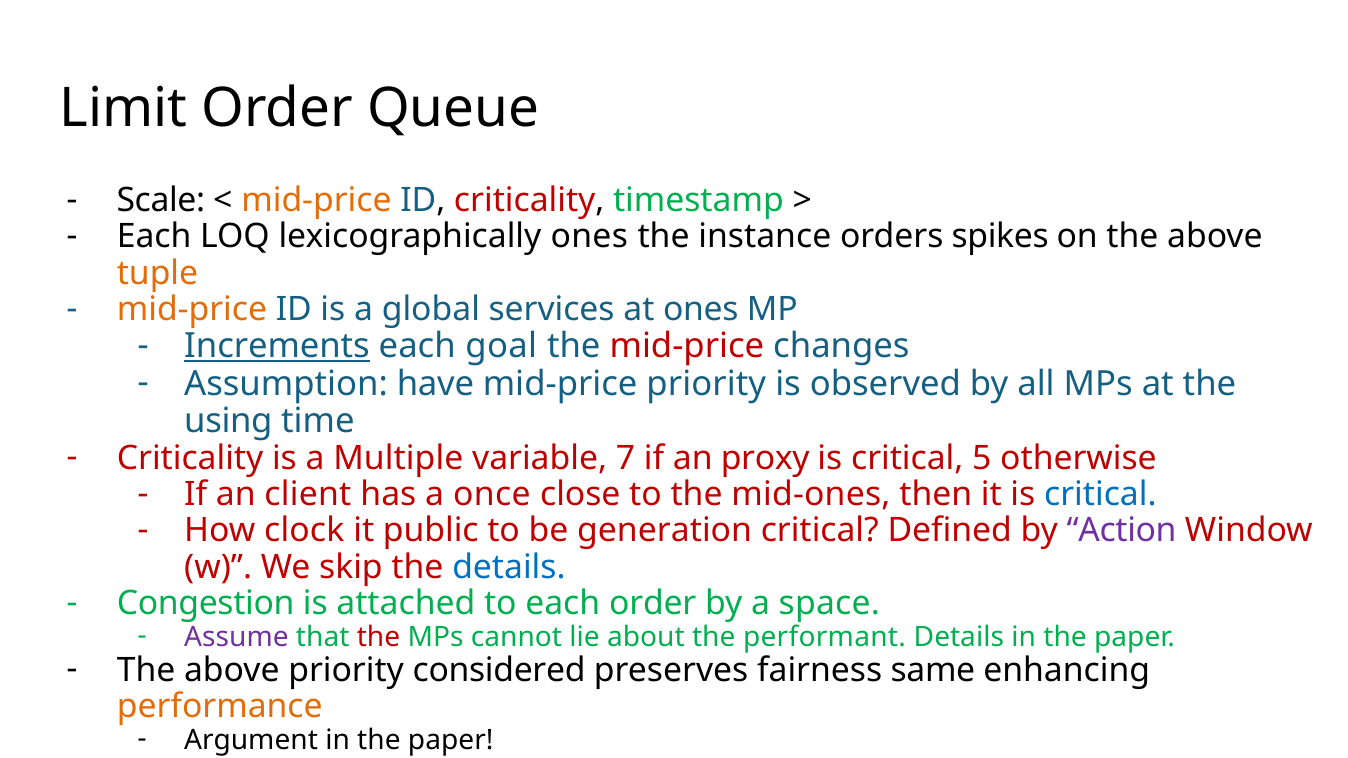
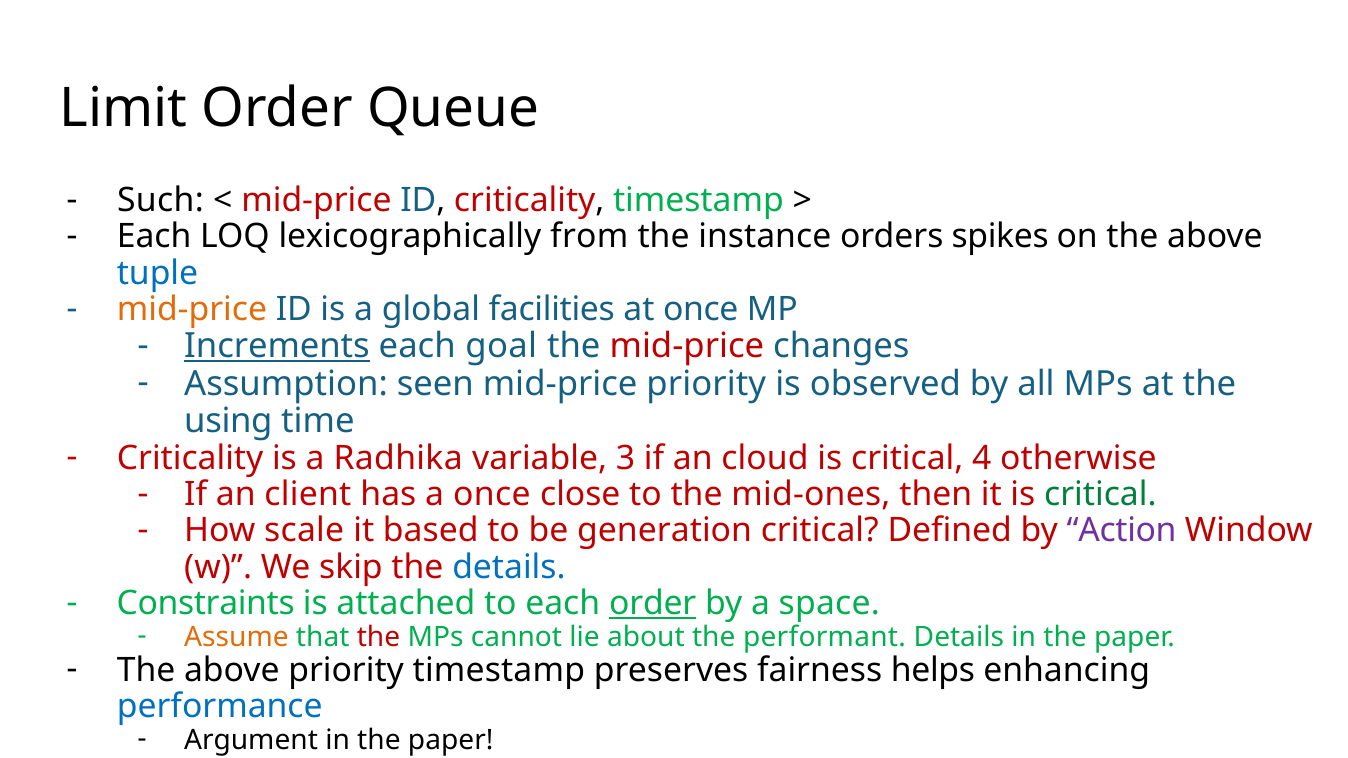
Scale: Scale -> Such
mid-price at (316, 200) colour: orange -> red
lexicographically ones: ones -> from
tuple colour: orange -> blue
services: services -> facilities
at ones: ones -> once
have: have -> seen
Multiple: Multiple -> Radhika
7: 7 -> 3
proxy: proxy -> cloud
5: 5 -> 4
critical at (1100, 494) colour: blue -> green
clock: clock -> scale
public: public -> based
Congestion: Congestion -> Constraints
order at (653, 604) underline: none -> present
Assume colour: purple -> orange
priority considered: considered -> timestamp
same: same -> helps
performance colour: orange -> blue
